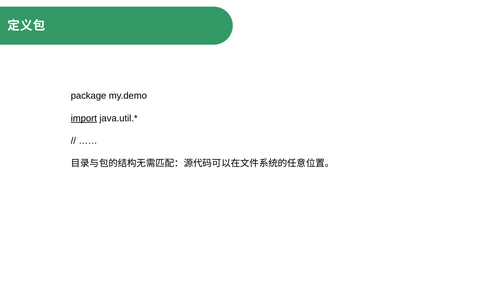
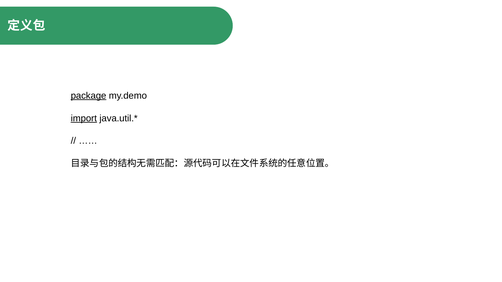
package underline: none -> present
